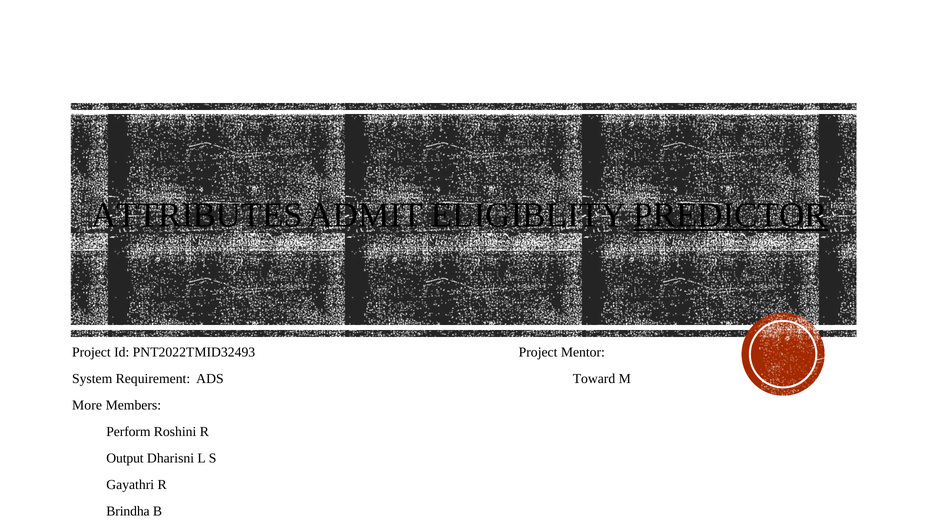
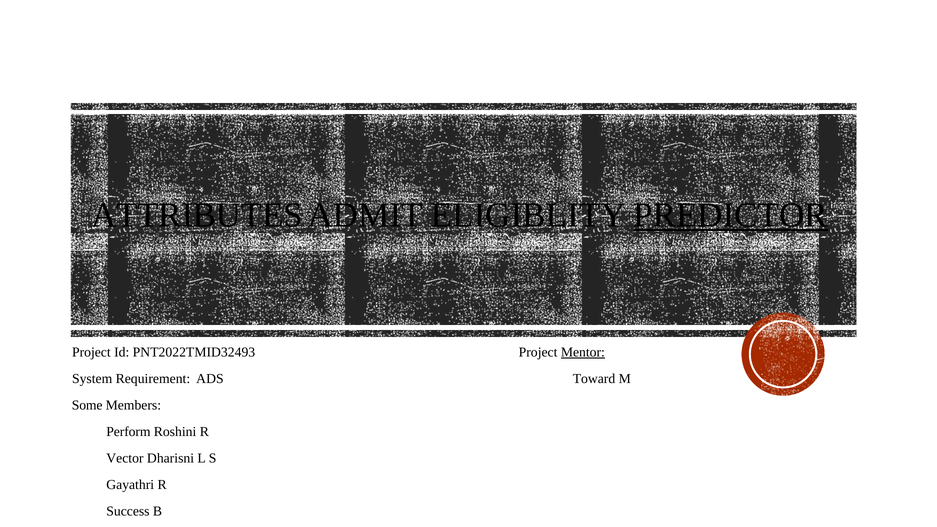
Mentor underline: none -> present
More: More -> Some
Output: Output -> Vector
Brindha: Brindha -> Success
